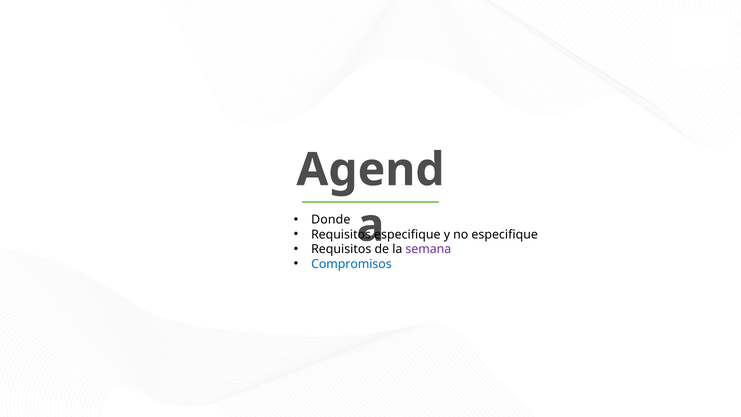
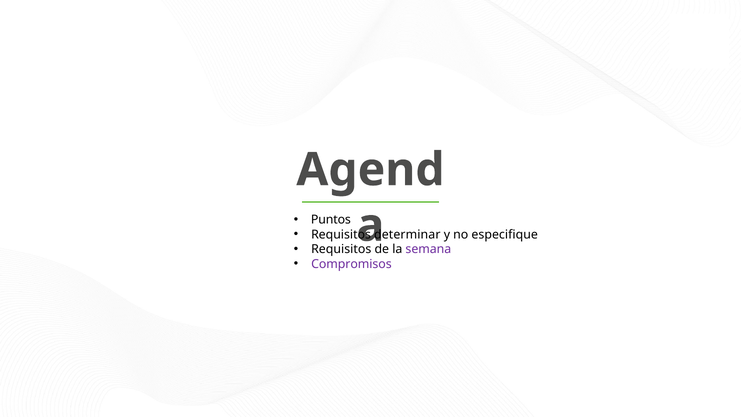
Donde: Donde -> Puntos
Requisitos especifique: especifique -> determinar
Compromisos colour: blue -> purple
